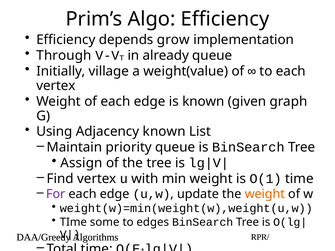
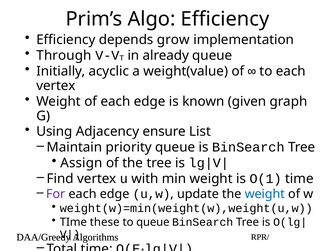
village: village -> acyclic
Adjacency known: known -> ensure
weight at (265, 194) colour: orange -> blue
some: some -> these
to edges: edges -> queue
